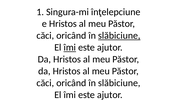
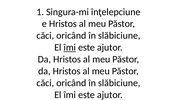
slăbiciune at (119, 35) underline: present -> none
